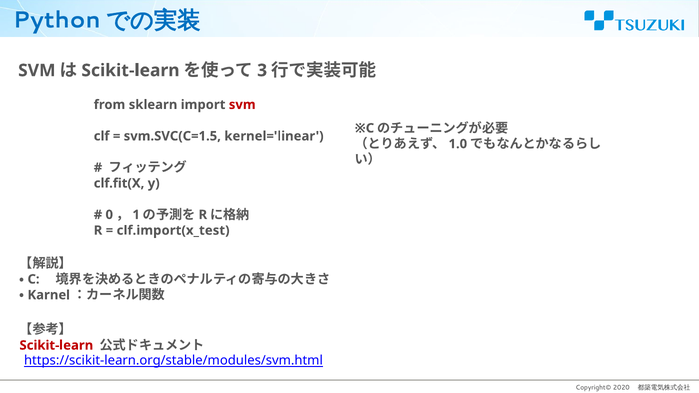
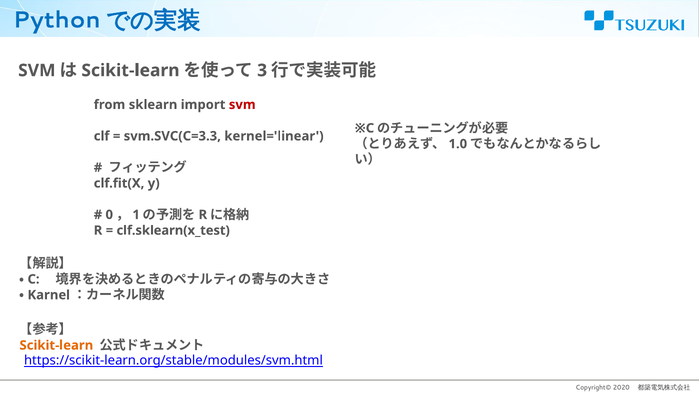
svm.SVC(C=1.5: svm.SVC(C=1.5 -> svm.SVC(C=3.3
clf.import(x_test: clf.import(x_test -> clf.sklearn(x_test
Scikit-learn at (56, 345) colour: red -> orange
